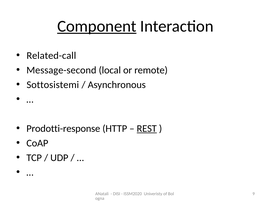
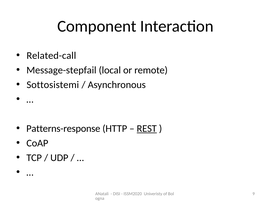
Component underline: present -> none
Message-second: Message-second -> Message-stepfail
Prodotti-response: Prodotti-response -> Patterns-response
